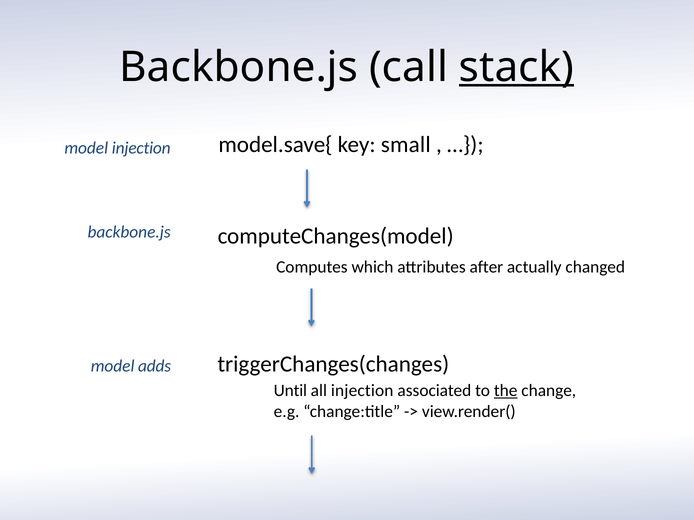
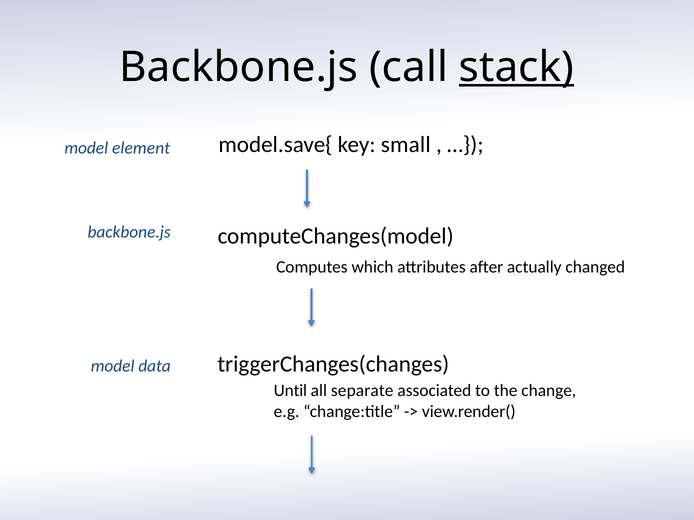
model injection: injection -> element
adds: adds -> data
all injection: injection -> separate
the underline: present -> none
